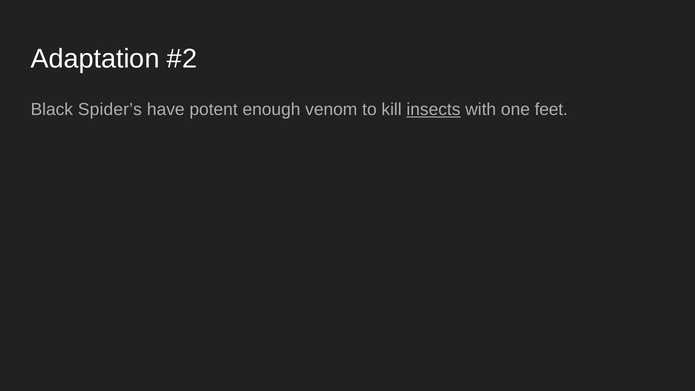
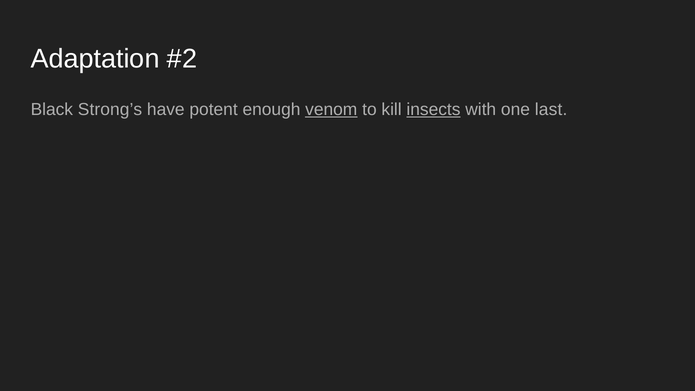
Spider’s: Spider’s -> Strong’s
venom underline: none -> present
feet: feet -> last
